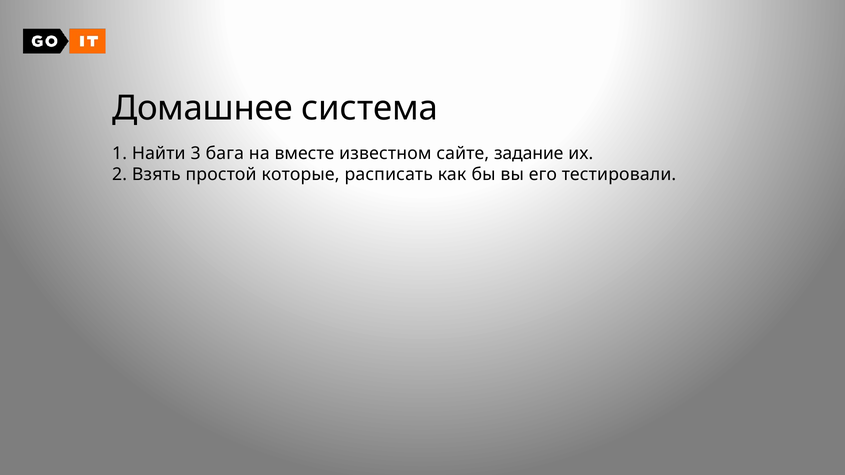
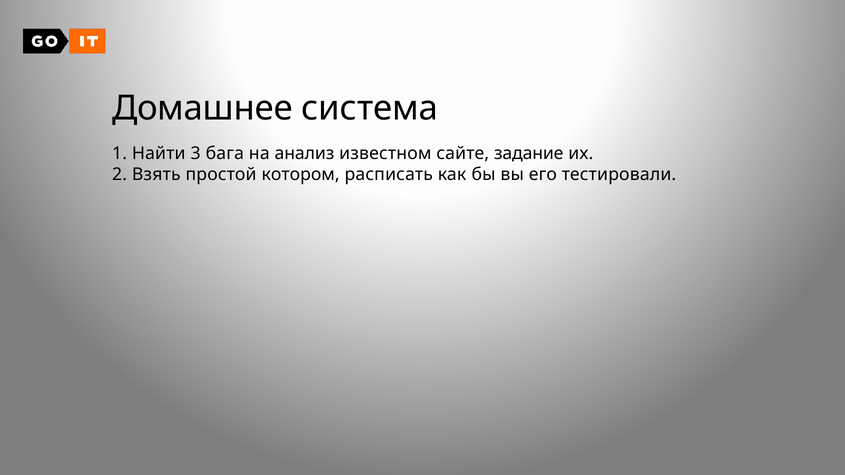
вместе: вместе -> анализ
которые: которые -> котором
